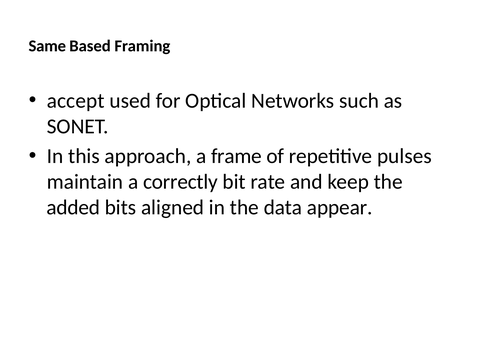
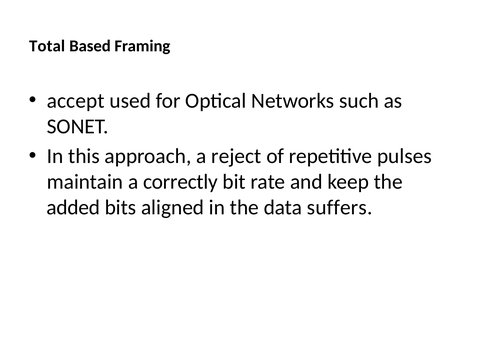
Same: Same -> Total
frame: frame -> reject
appear: appear -> suffers
